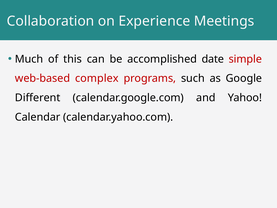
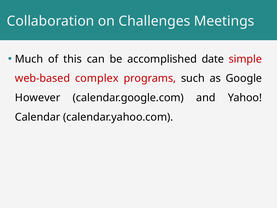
Experience: Experience -> Challenges
Different: Different -> However
